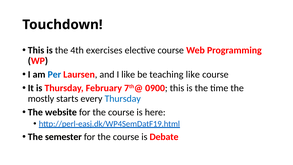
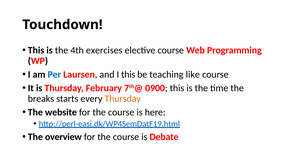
I like: like -> this
mostly: mostly -> breaks
Thursday at (123, 99) colour: blue -> orange
semester: semester -> overview
